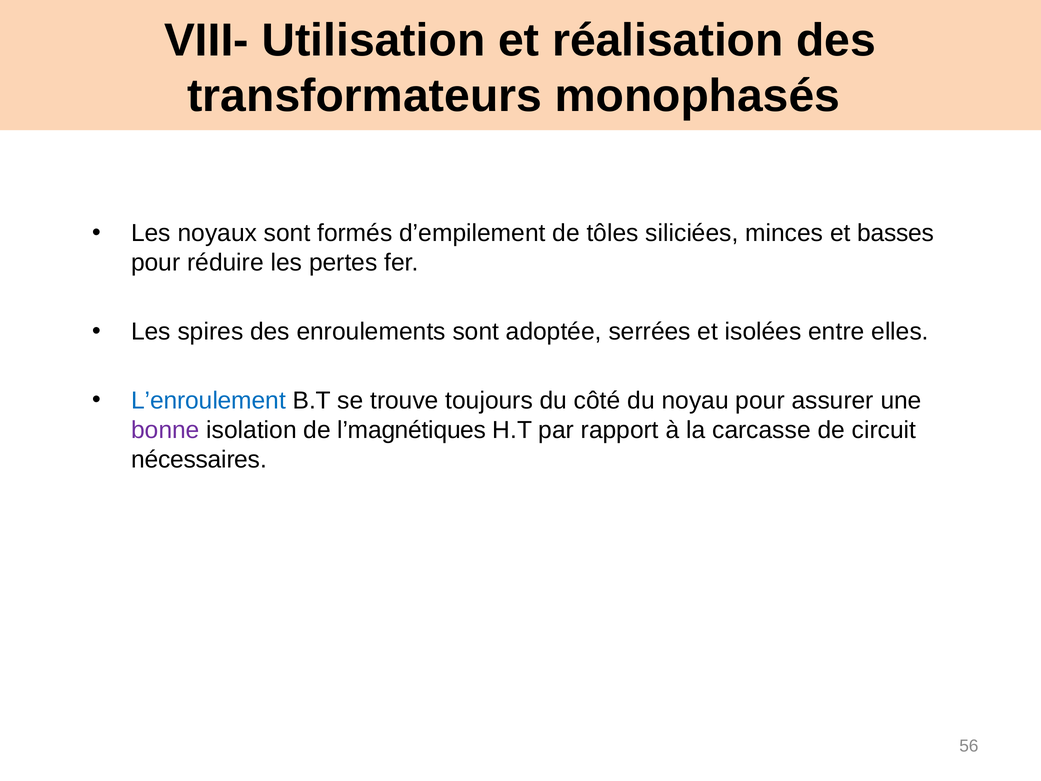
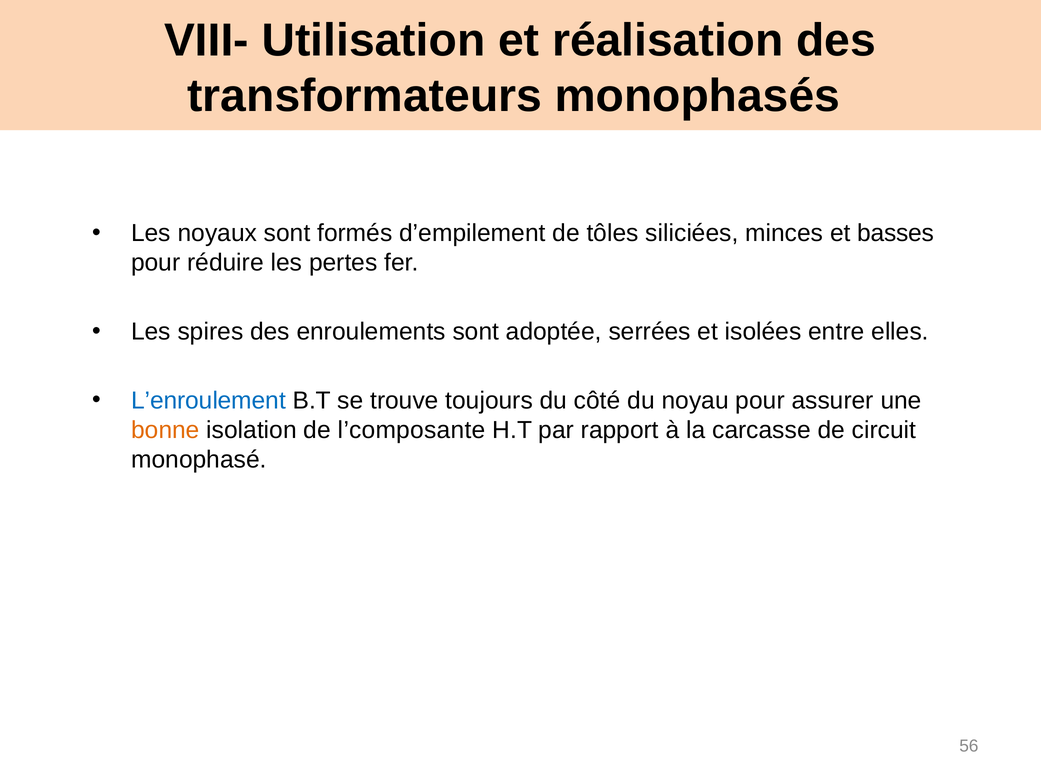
bonne colour: purple -> orange
l’magnétiques: l’magnétiques -> l’composante
nécessaires: nécessaires -> monophasé
